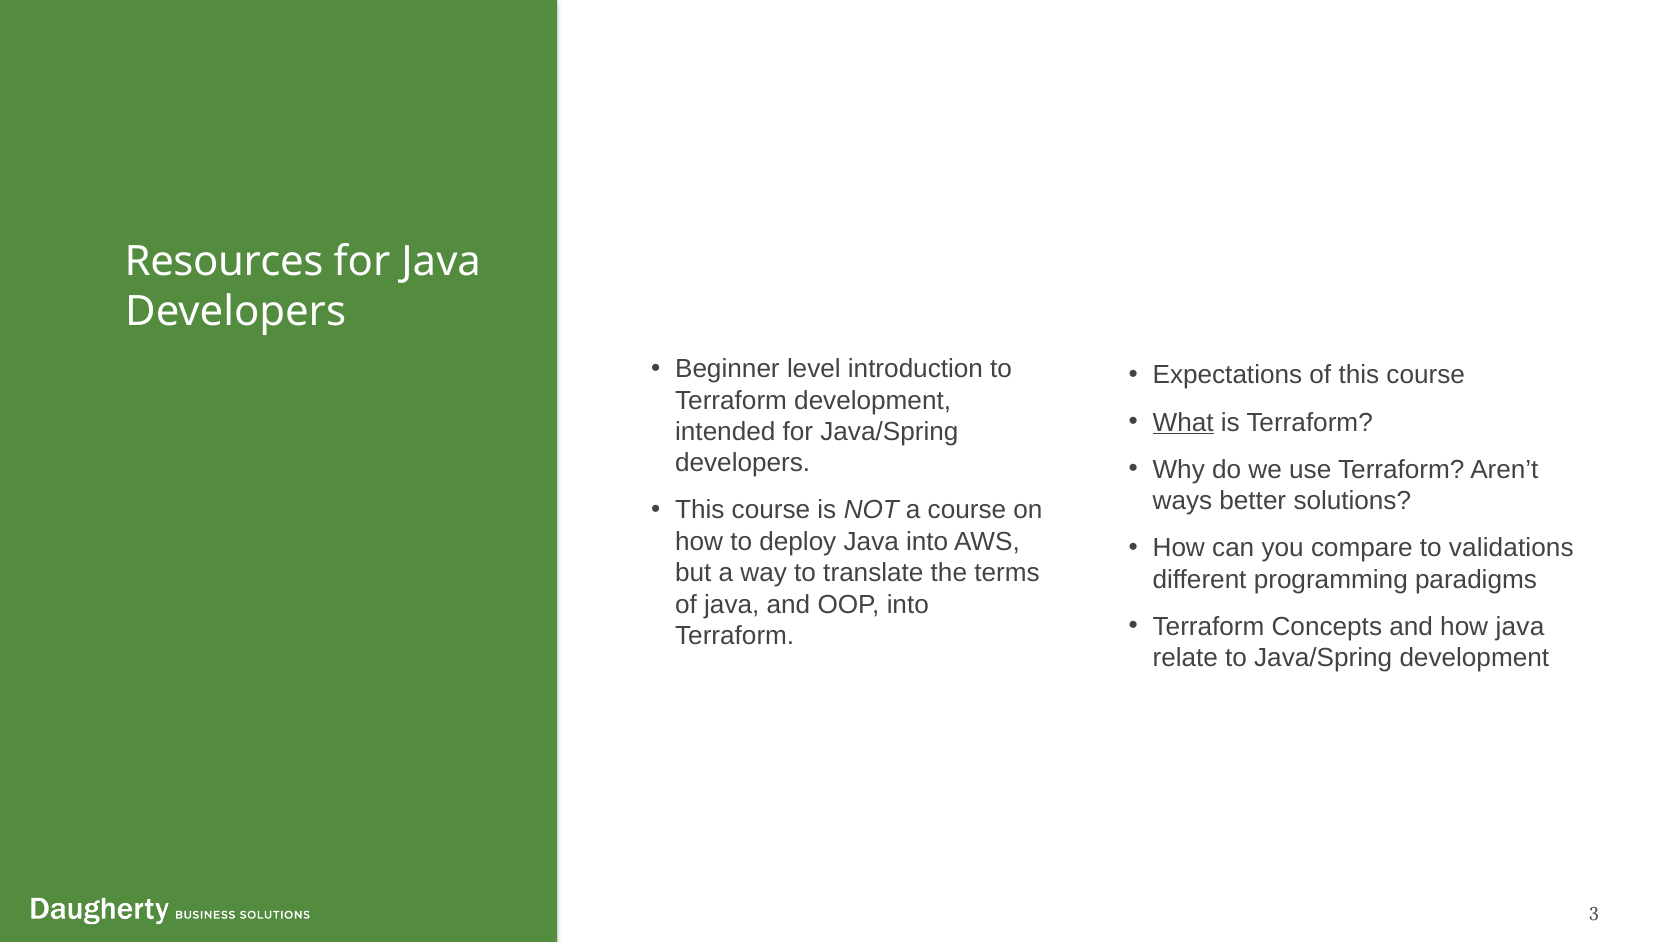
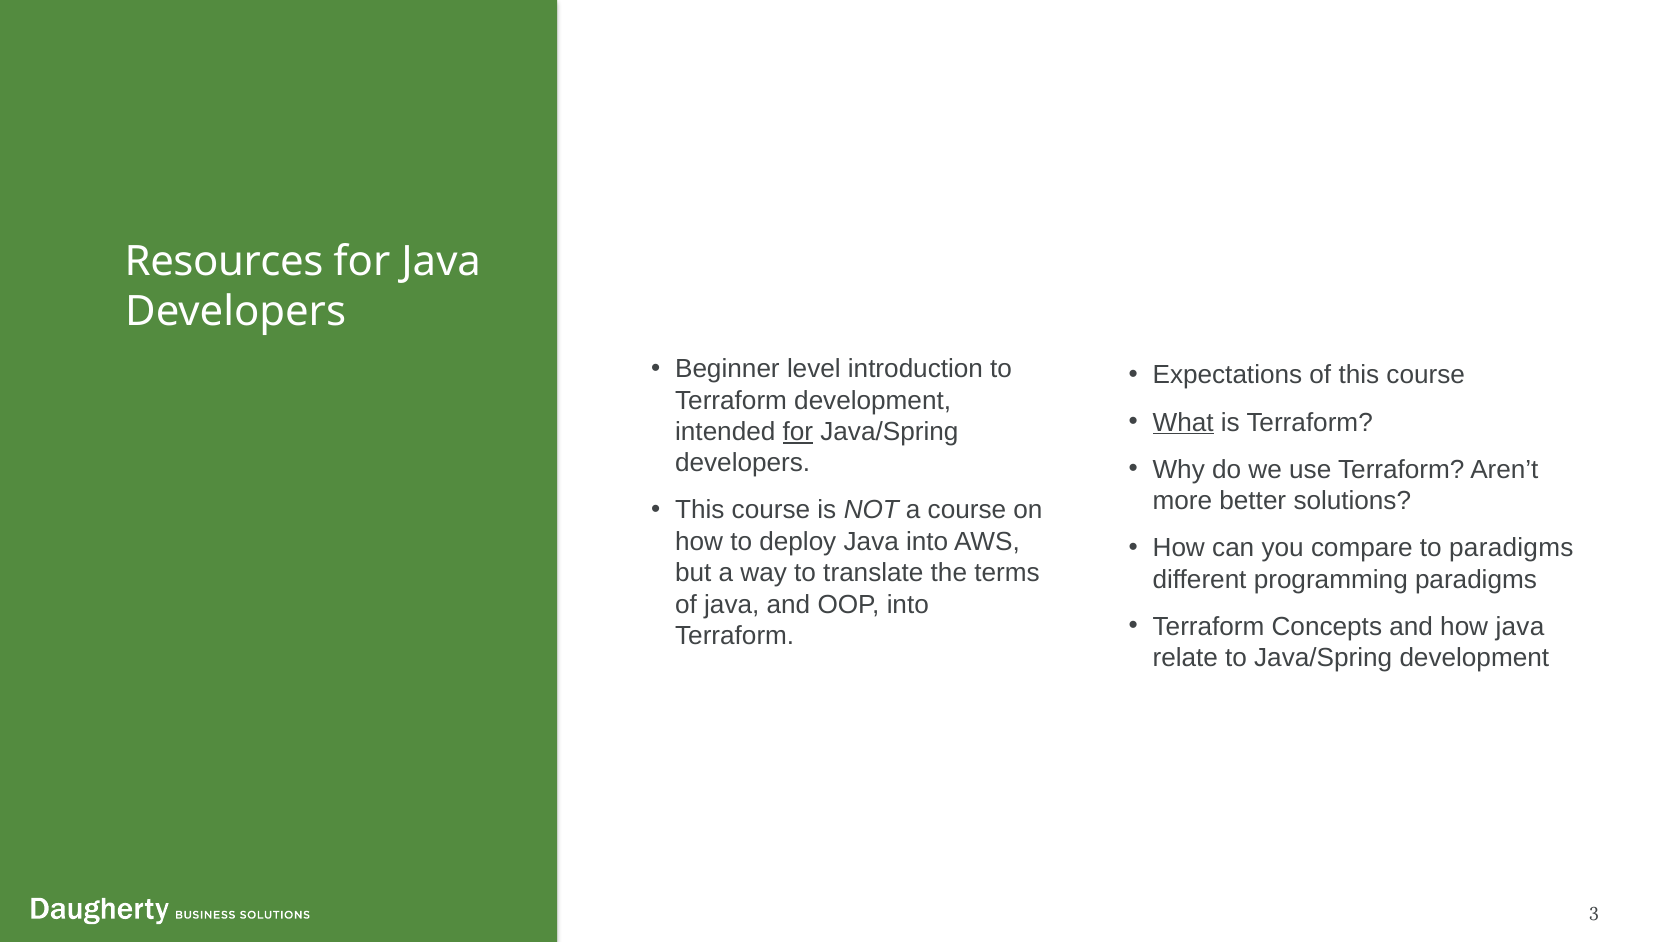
for at (798, 432) underline: none -> present
ways: ways -> more
to validations: validations -> paradigms
